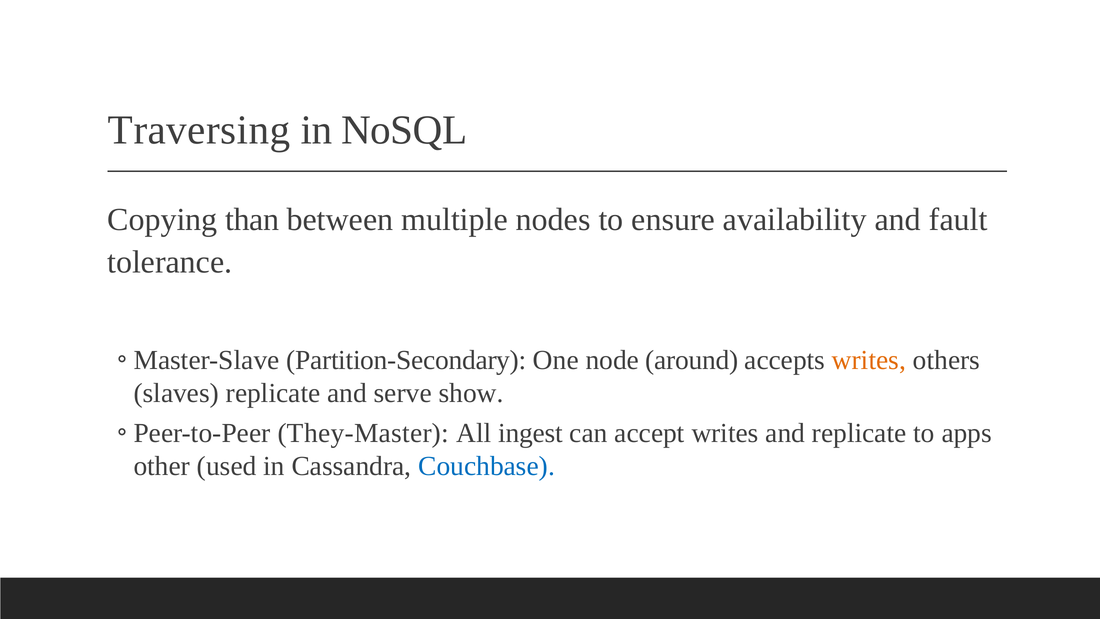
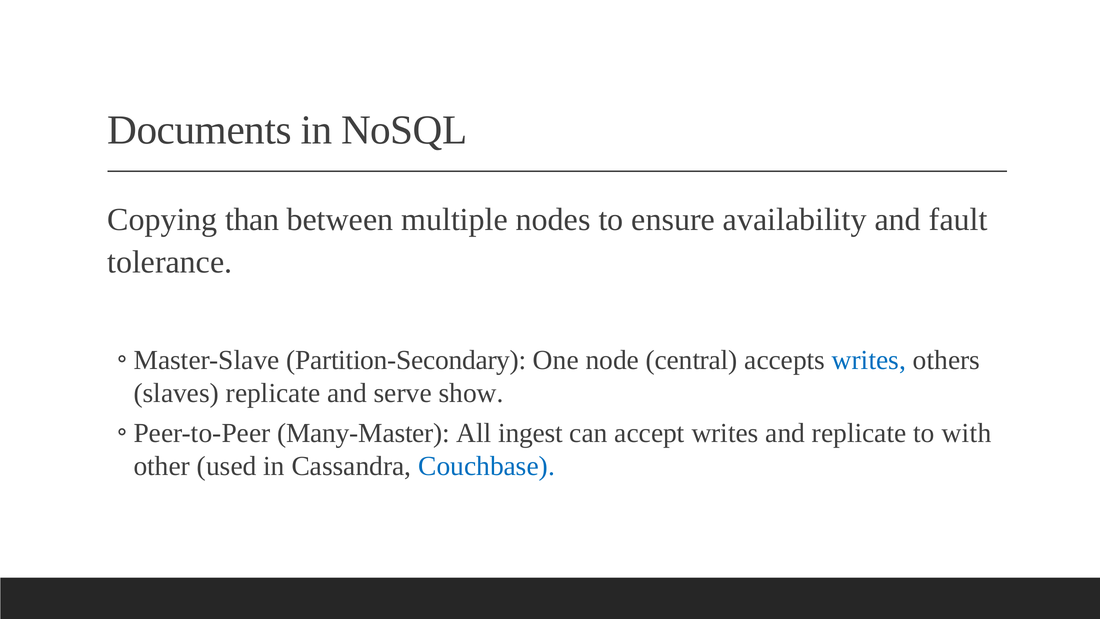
Traversing: Traversing -> Documents
around: around -> central
writes at (869, 360) colour: orange -> blue
They-Master: They-Master -> Many-Master
apps: apps -> with
